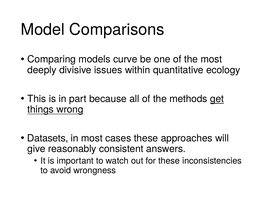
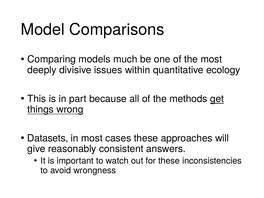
curve: curve -> much
